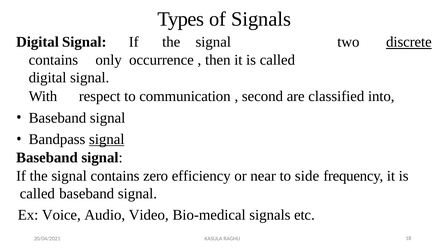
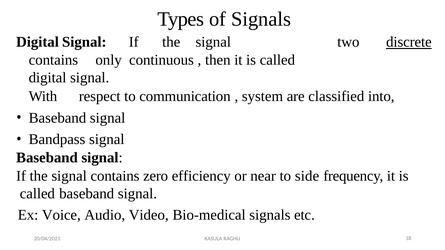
occurrence: occurrence -> continuous
second: second -> system
signal at (107, 140) underline: present -> none
